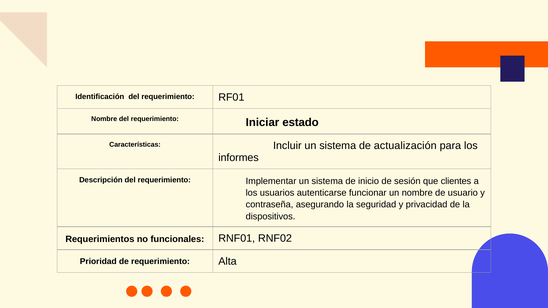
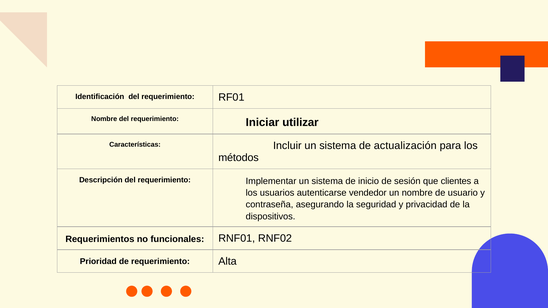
estado: estado -> utilizar
informes: informes -> métodos
funcionar: funcionar -> vendedor
